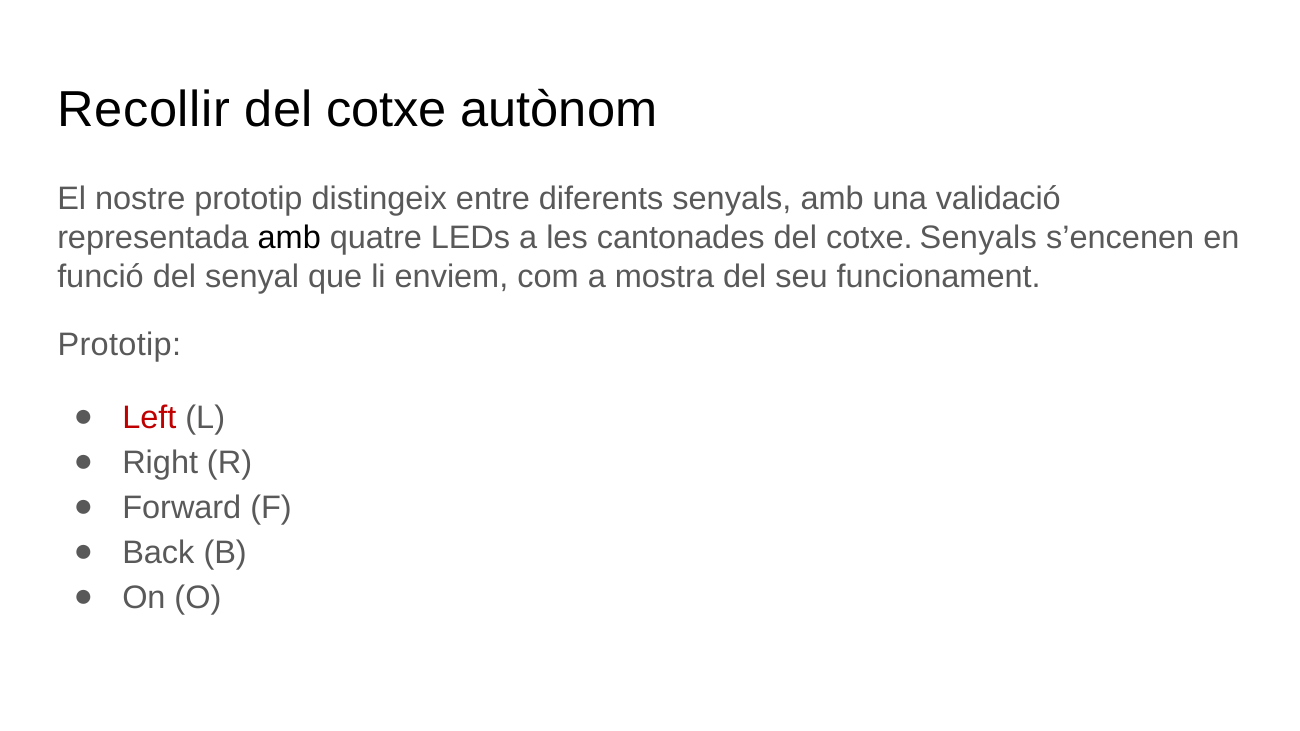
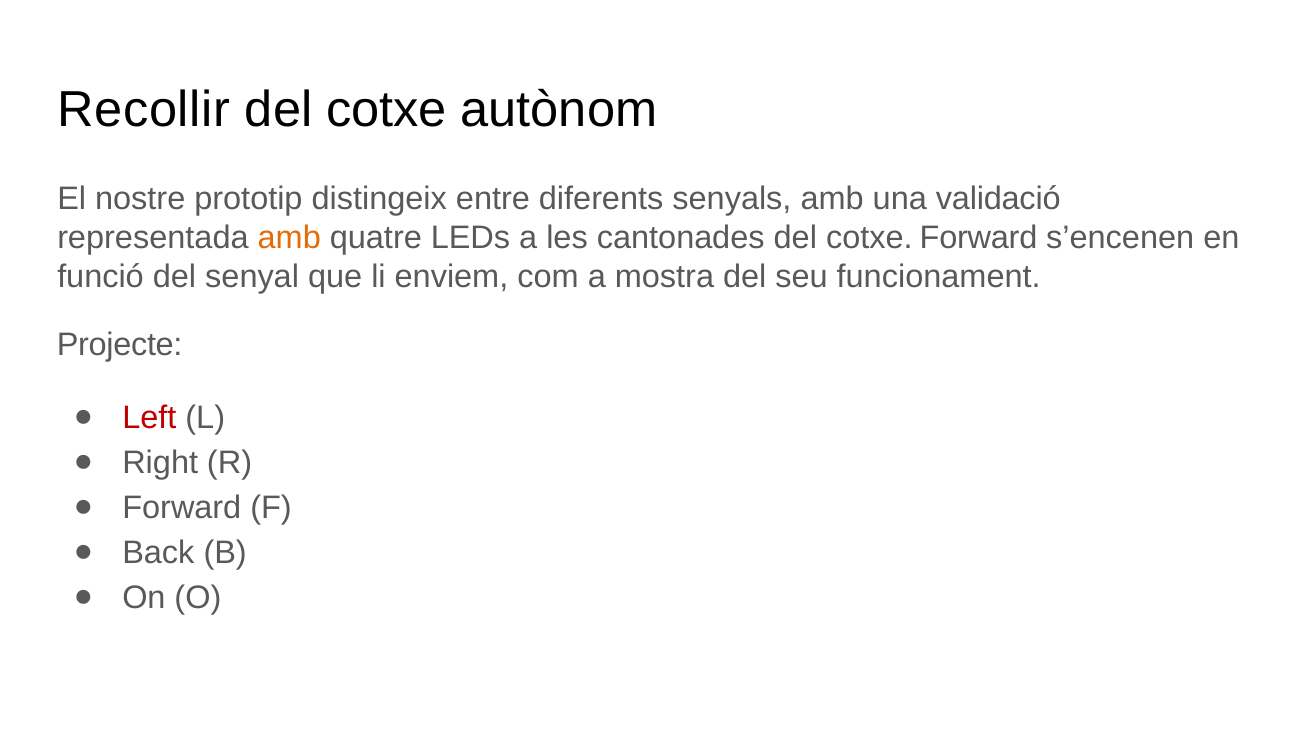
amb at (289, 238) colour: black -> orange
cotxe Senyals: Senyals -> Forward
Prototip at (119, 344): Prototip -> Projecte
